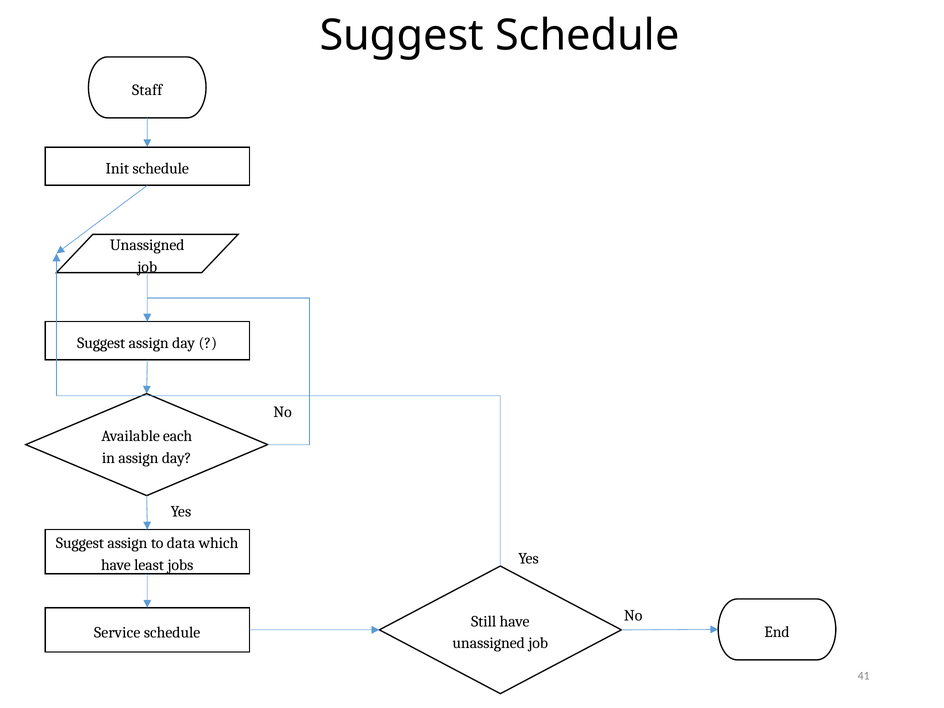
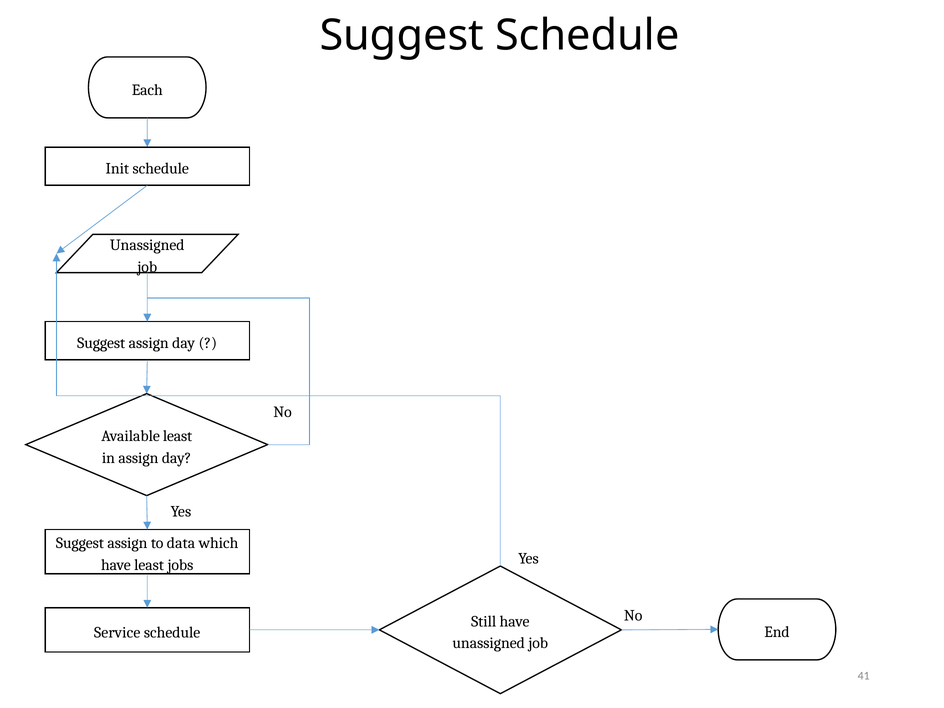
Staff: Staff -> Each
Available each: each -> least
